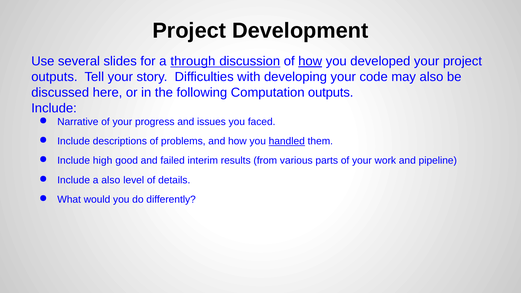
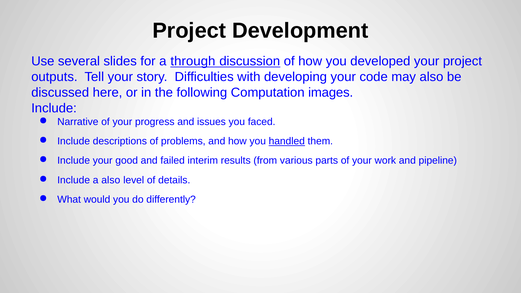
how at (310, 61) underline: present -> none
Computation outputs: outputs -> images
Include high: high -> your
